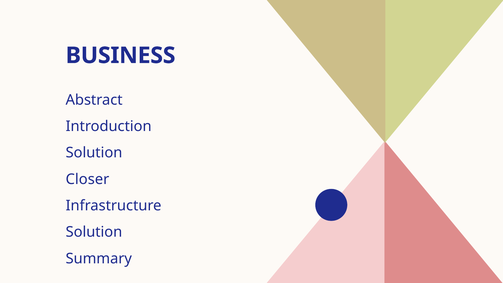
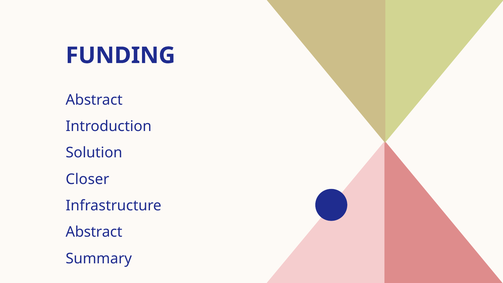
BUSINESS: BUSINESS -> FUNDING
Solution at (94, 232): Solution -> Abstract
